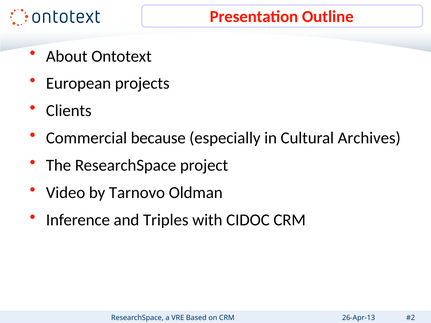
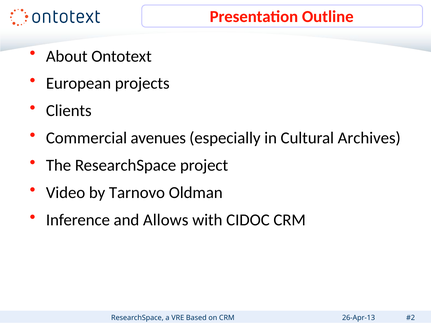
because: because -> avenues
Triples: Triples -> Allows
